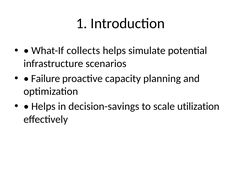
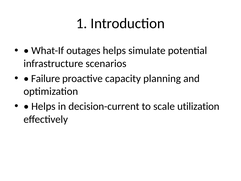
collects: collects -> outages
decision-savings: decision-savings -> decision-current
